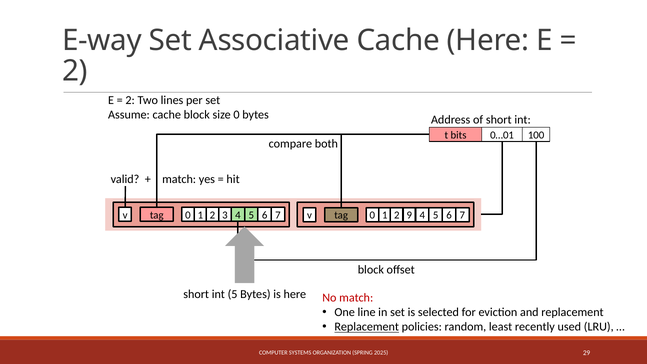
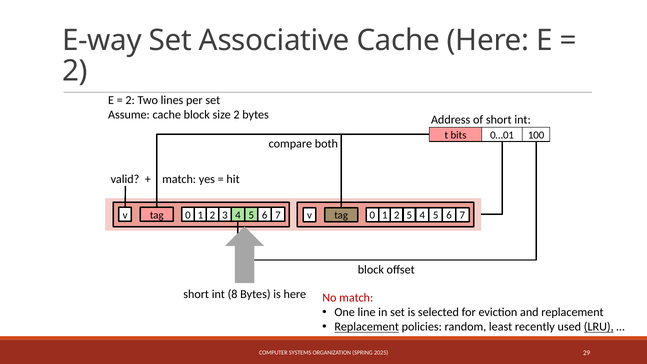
size 0: 0 -> 2
v 9: 9 -> 5
int 5: 5 -> 8
LRU underline: none -> present
